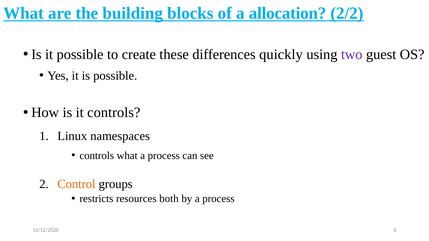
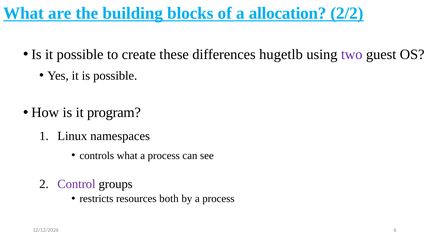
quickly: quickly -> hugetlb
it controls: controls -> program
Control colour: orange -> purple
